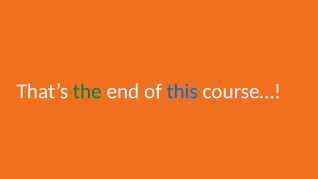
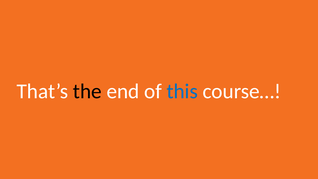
the colour: green -> black
